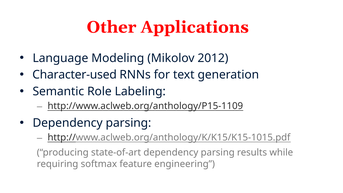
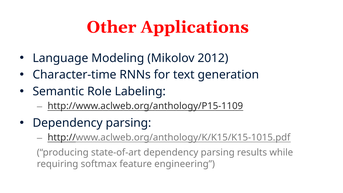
Character-used: Character-used -> Character-time
